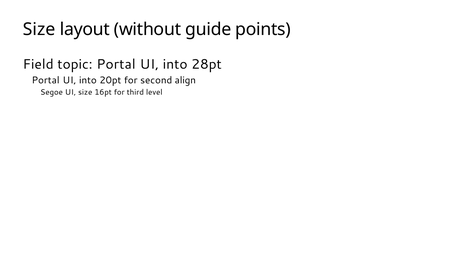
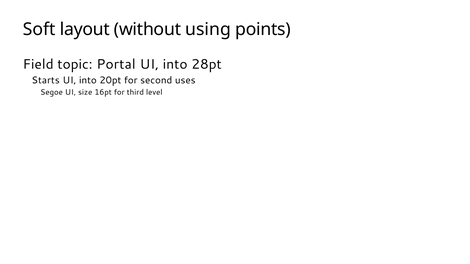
Size at (39, 29): Size -> Soft
guide: guide -> using
Portal at (46, 80): Portal -> Starts
align: align -> uses
